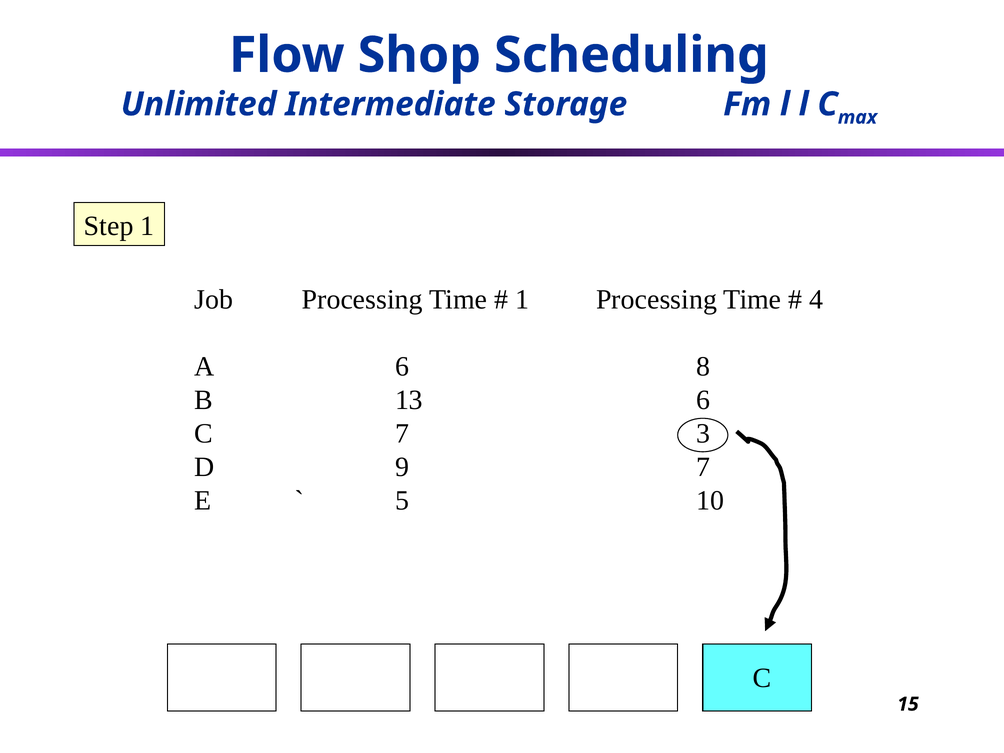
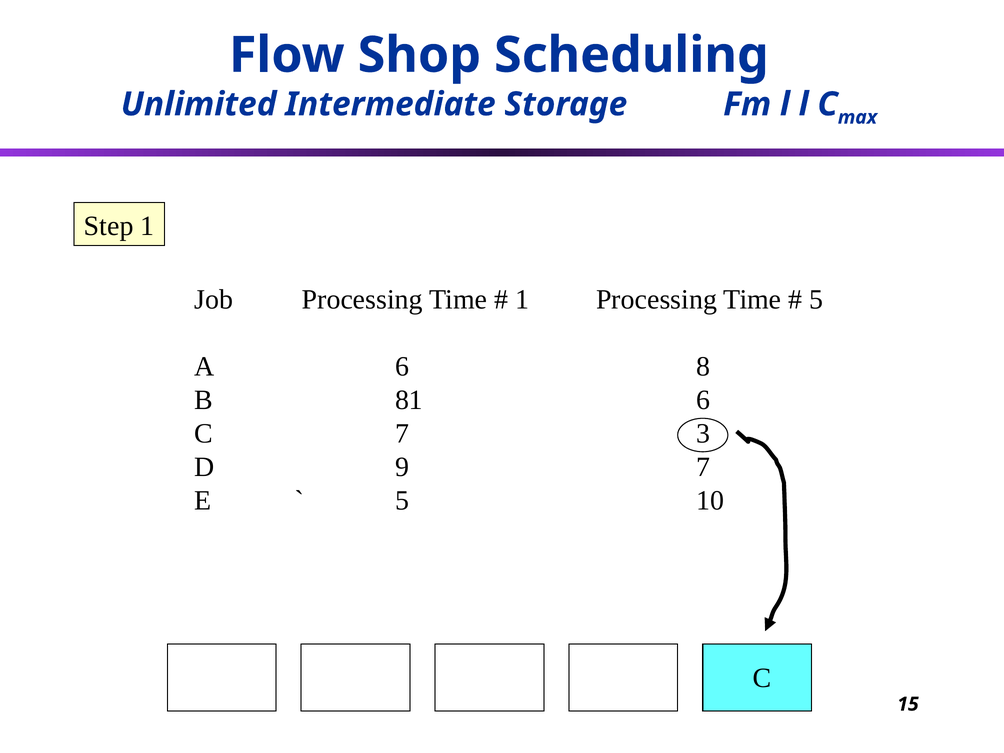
4 at (816, 300): 4 -> 5
13: 13 -> 81
